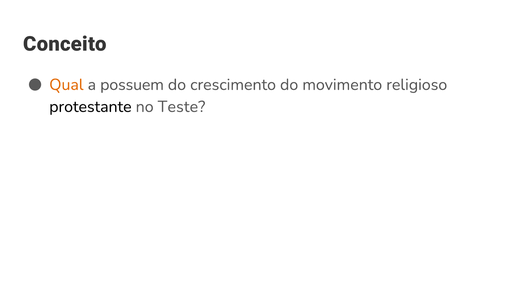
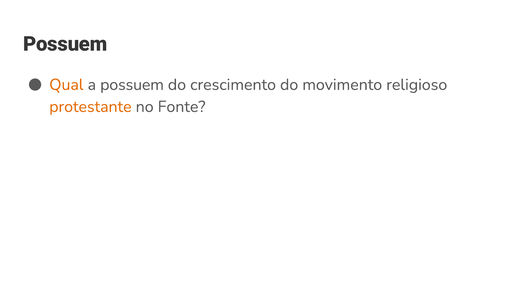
Conceito at (65, 44): Conceito -> Possuem
protestante colour: black -> orange
Teste: Teste -> Fonte
